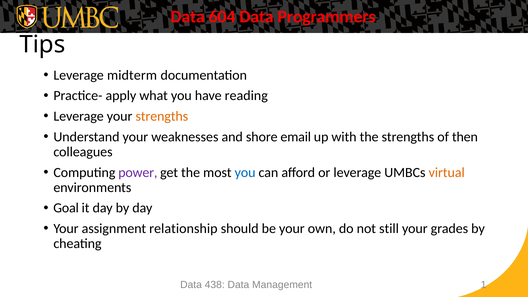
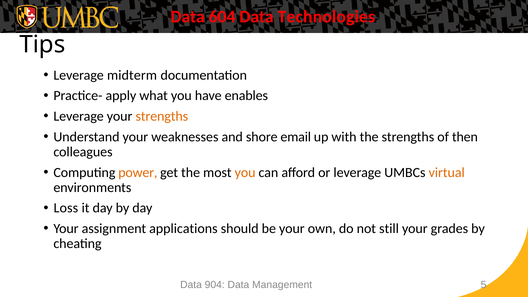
Programmers: Programmers -> Technologies
reading: reading -> enables
power colour: purple -> orange
you at (245, 172) colour: blue -> orange
Goal: Goal -> Loss
relationship: relationship -> applications
438: 438 -> 904
1: 1 -> 5
